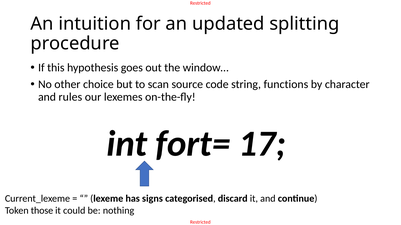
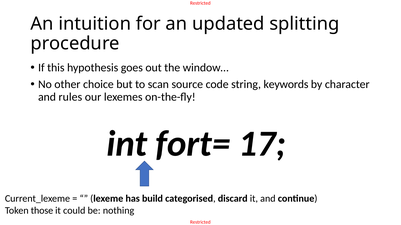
functions: functions -> keywords
signs: signs -> build
